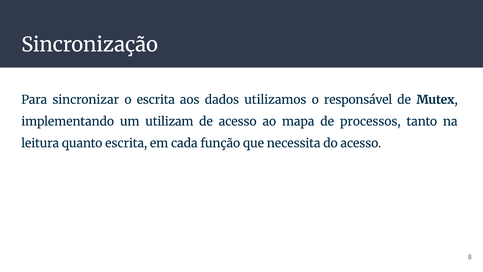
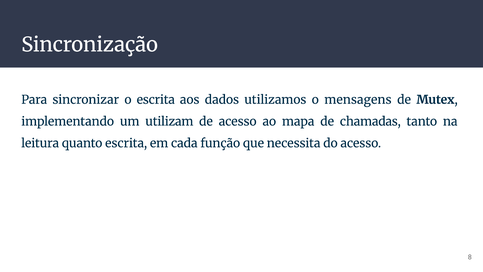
responsável: responsável -> mensagens
processos: processos -> chamadas
